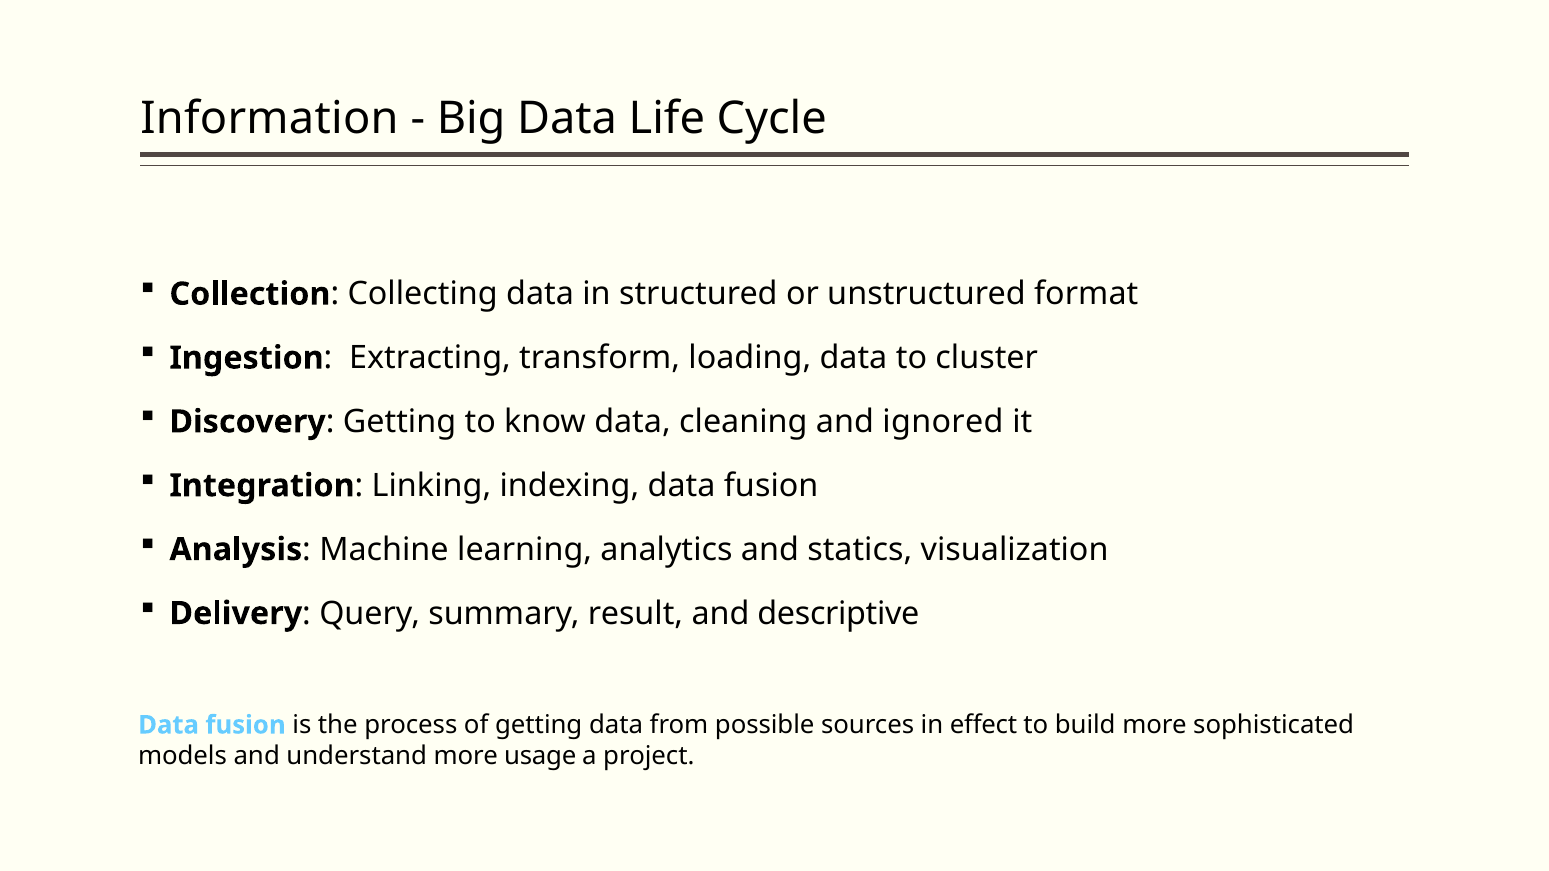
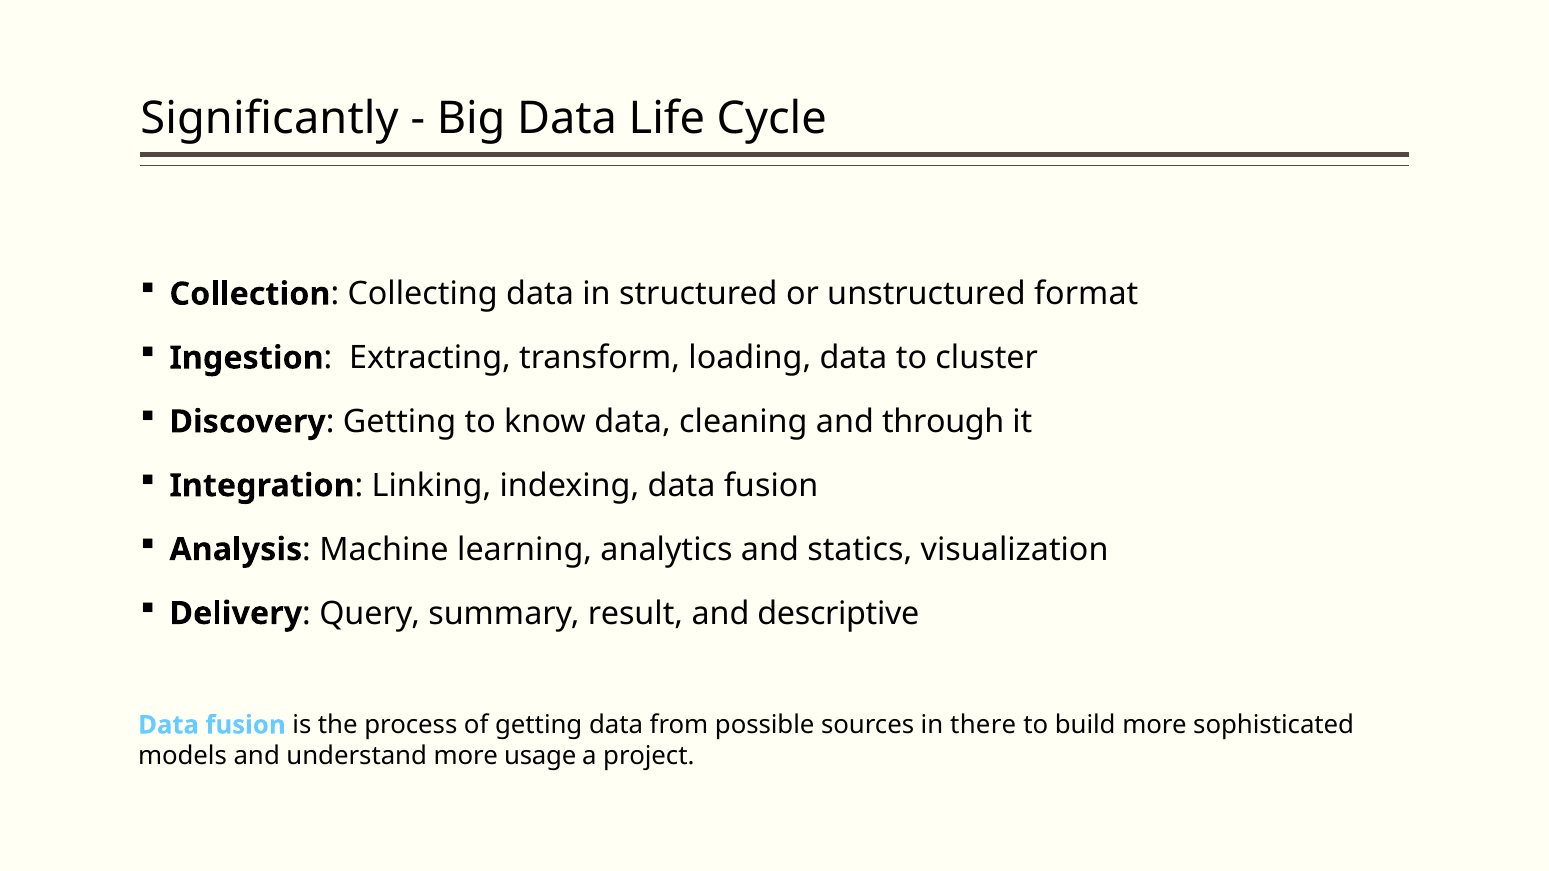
Information: Information -> Significantly
ignored: ignored -> through
effect: effect -> there
